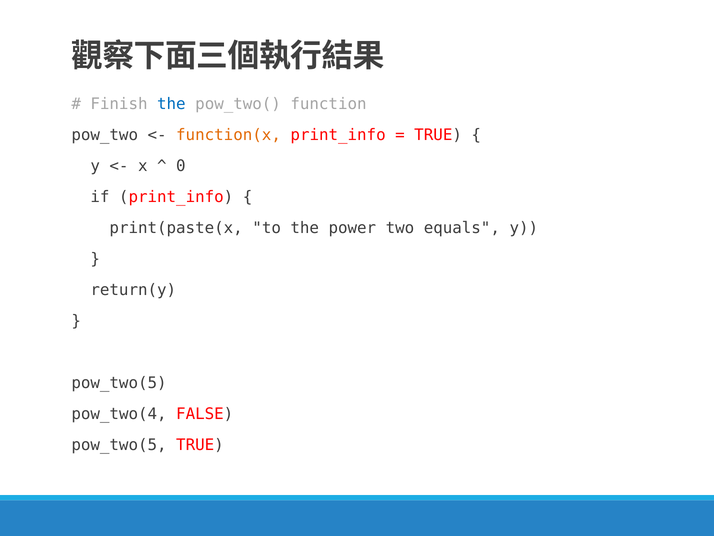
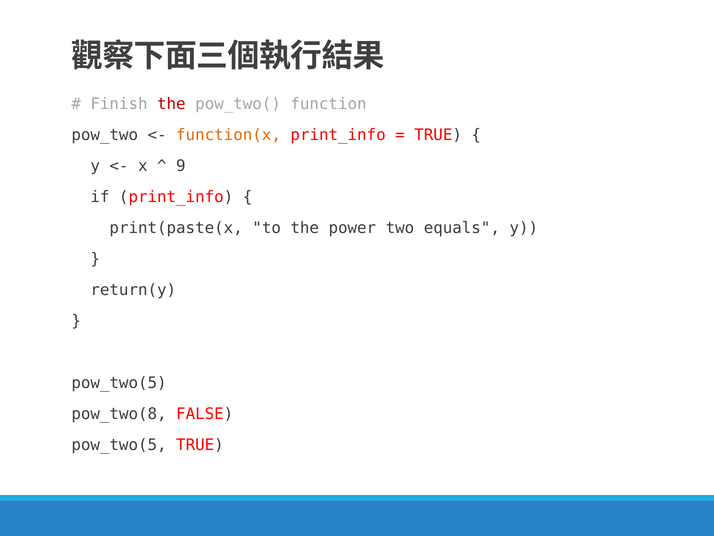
the at (171, 104) colour: blue -> red
0: 0 -> 9
pow_two(4: pow_two(4 -> pow_two(8
